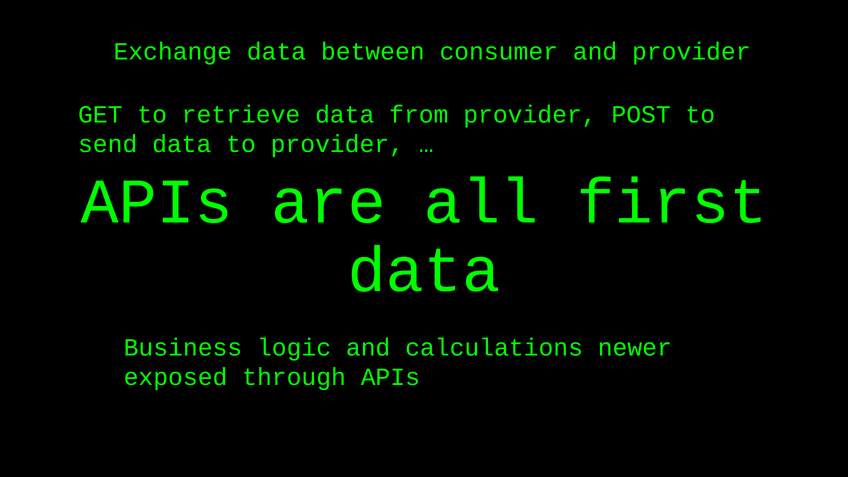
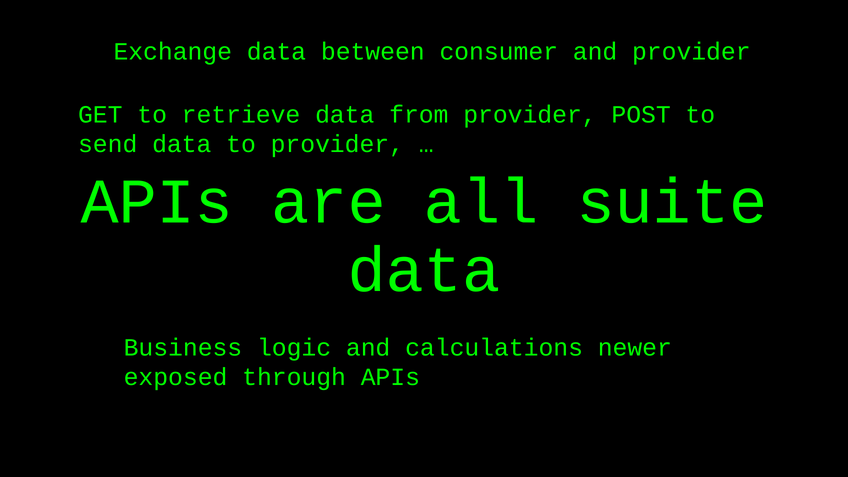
first: first -> suite
